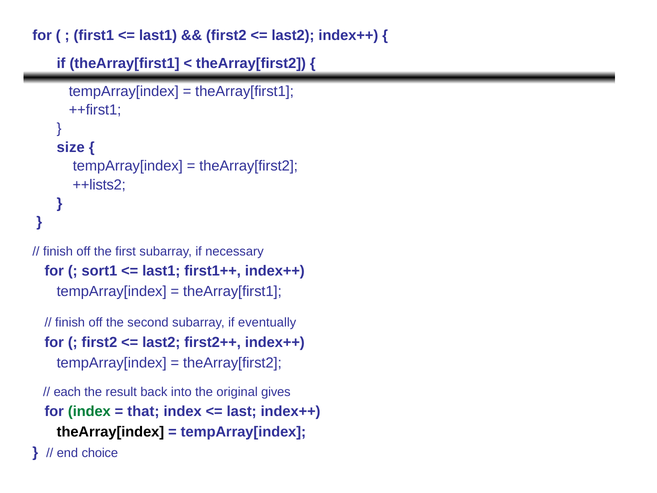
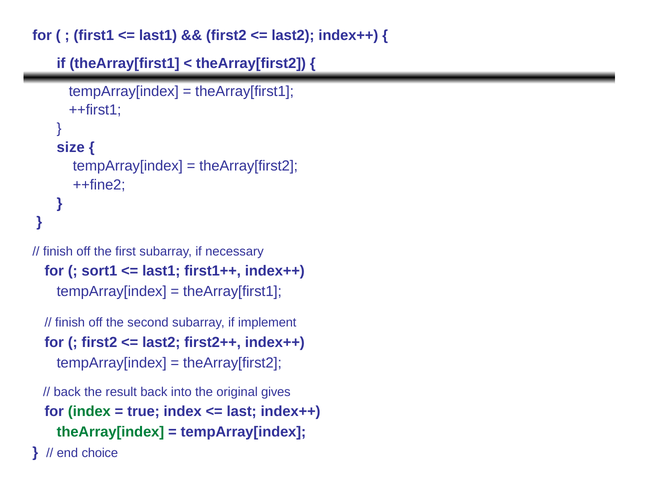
++lists2: ++lists2 -> ++fine2
eventually: eventually -> implement
each at (67, 392): each -> back
that: that -> true
theArray[index colour: black -> green
